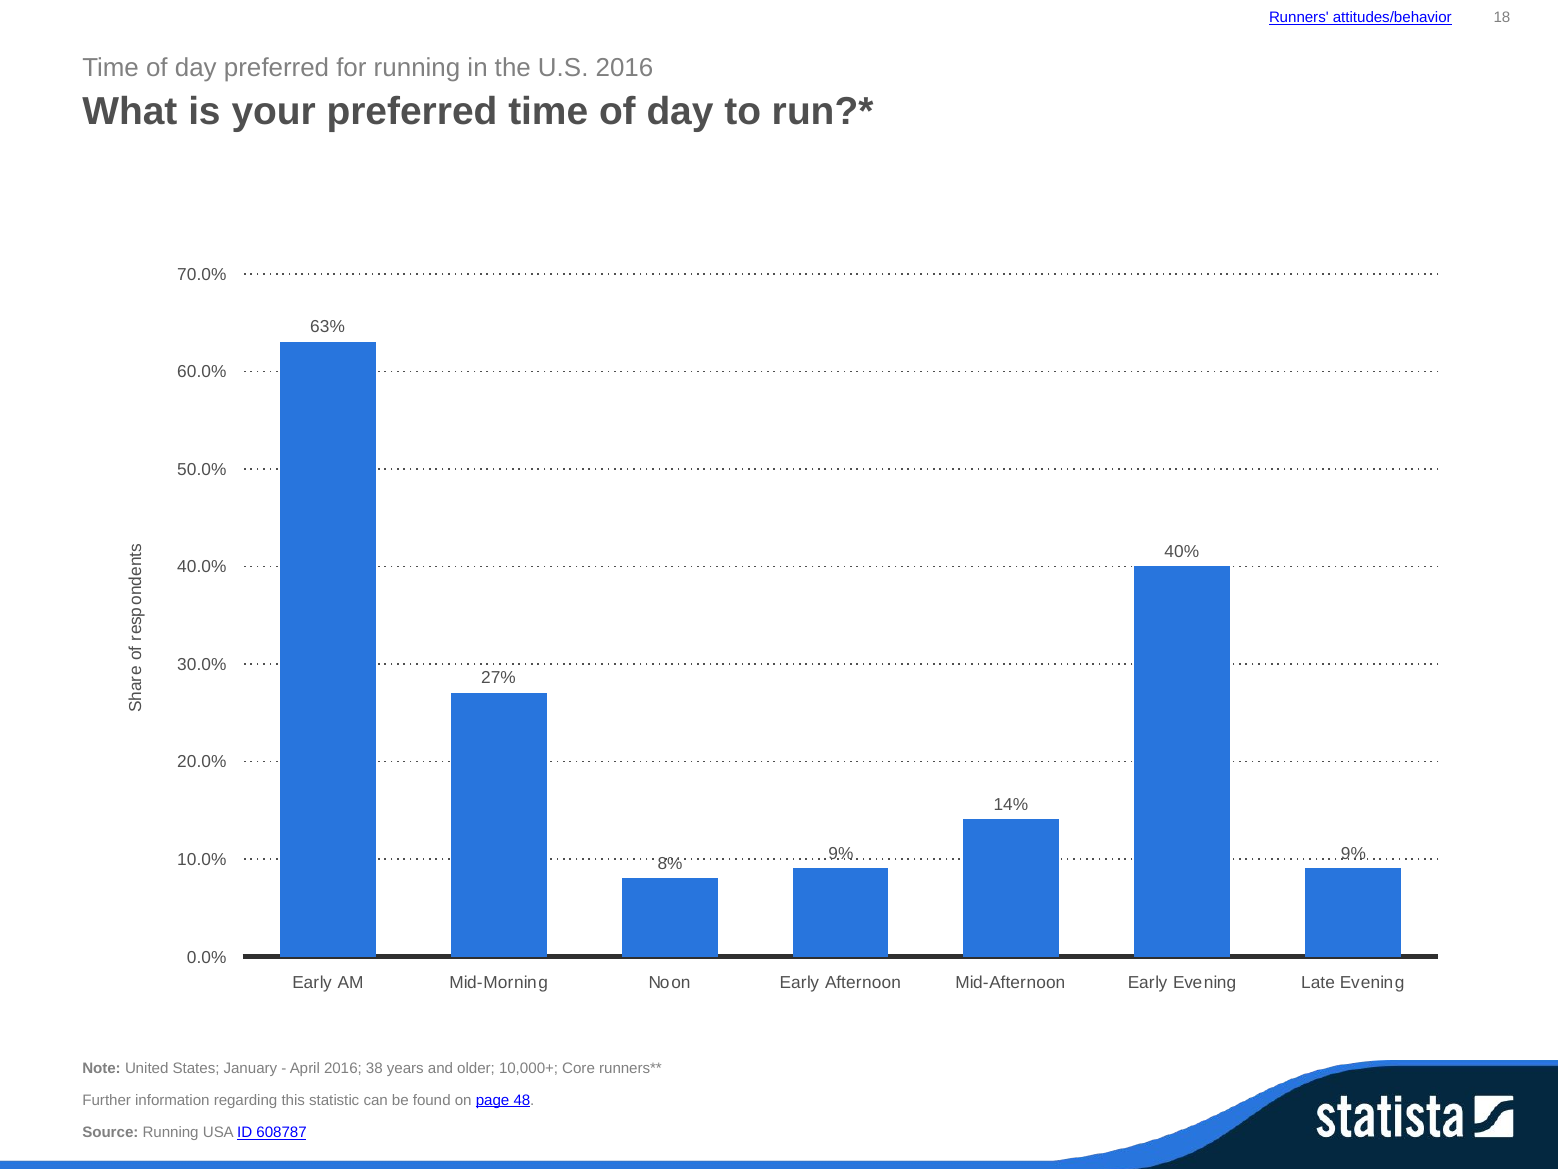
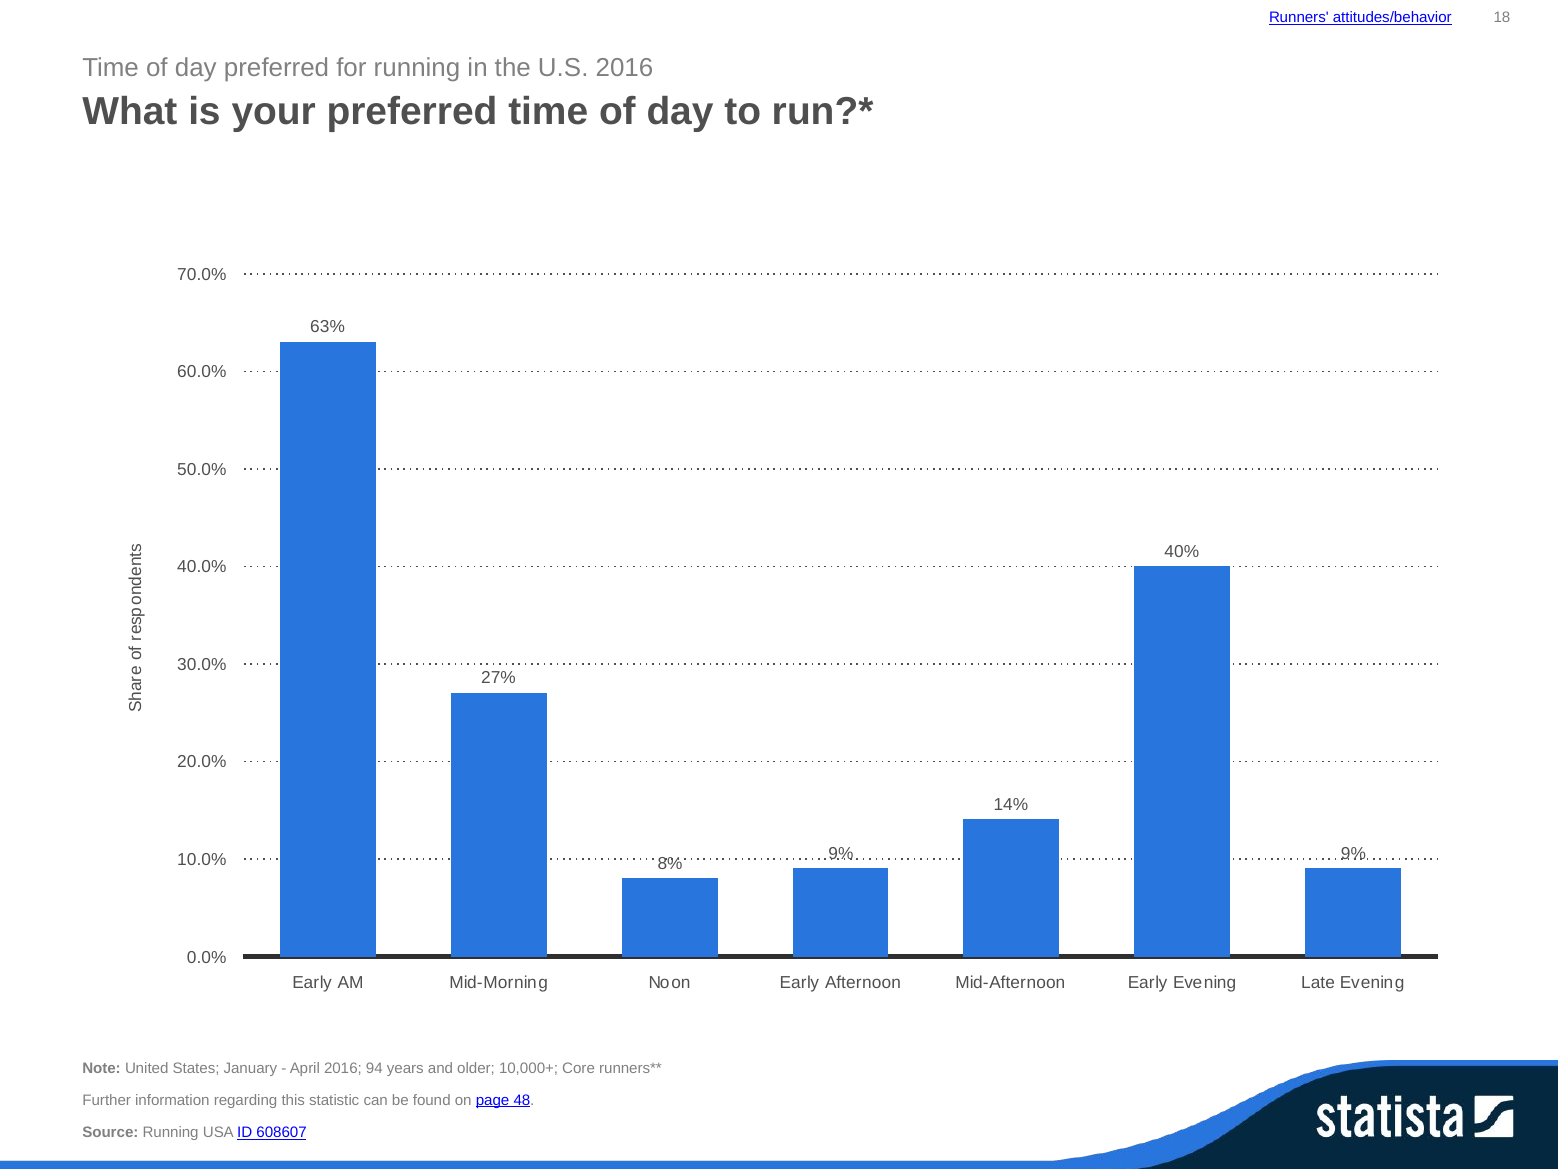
38: 38 -> 94
608787: 608787 -> 608607
